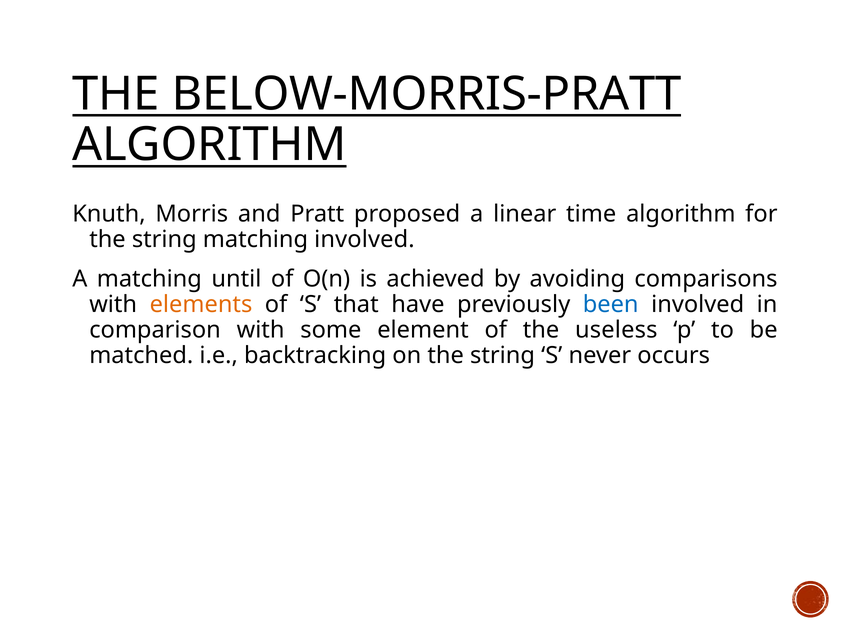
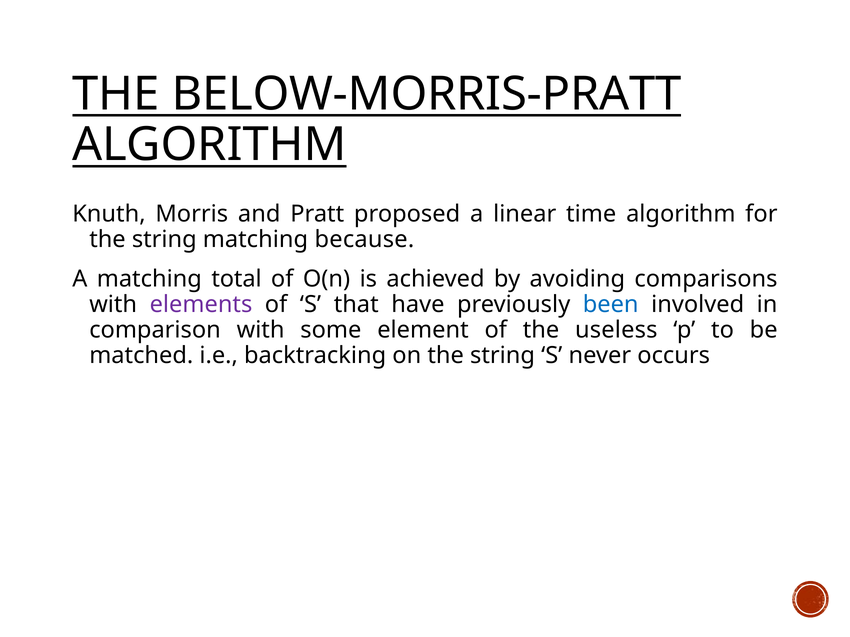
matching involved: involved -> because
until: until -> total
elements colour: orange -> purple
